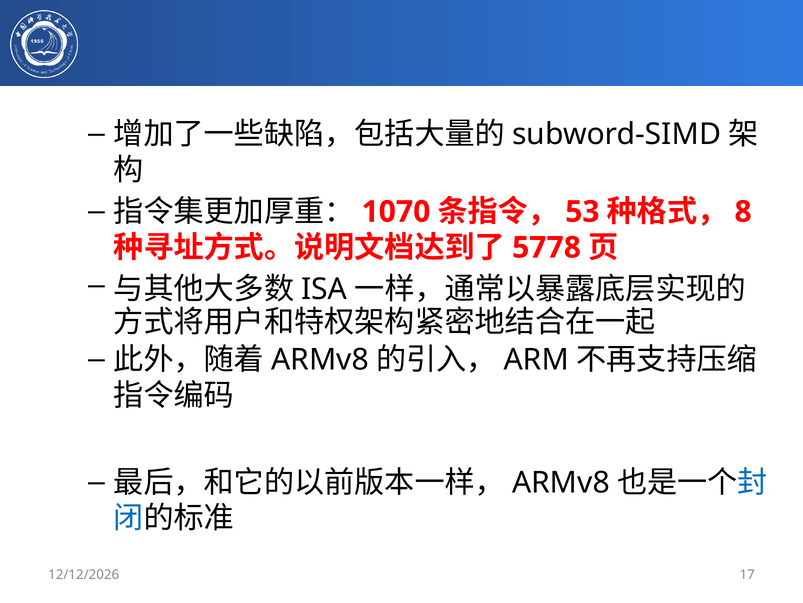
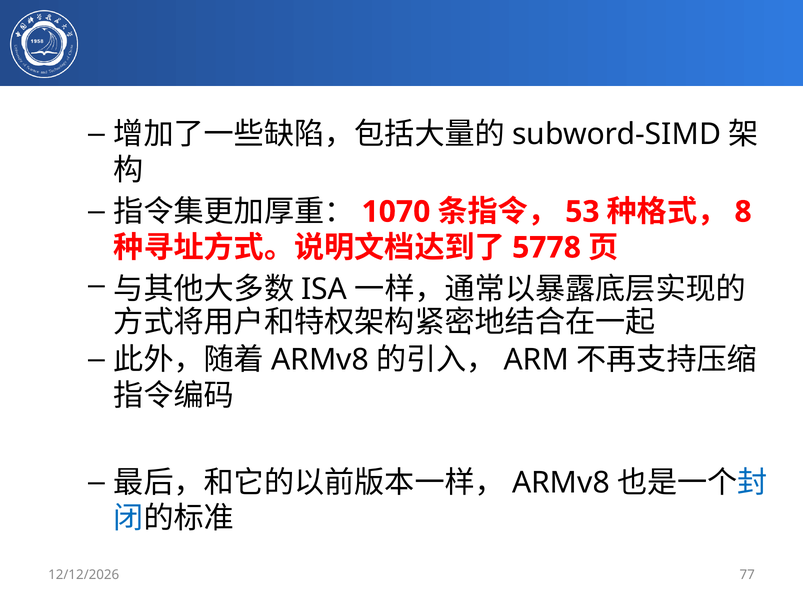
17: 17 -> 77
